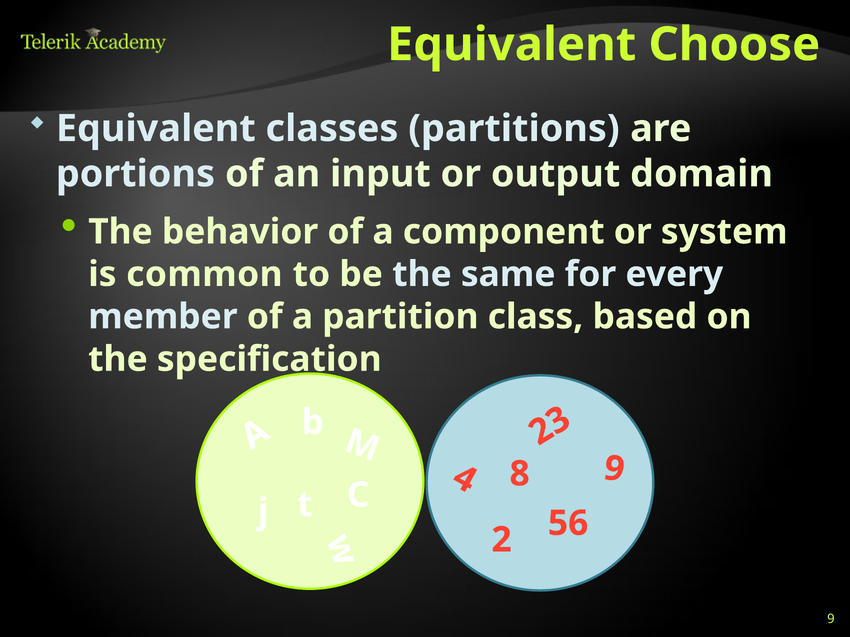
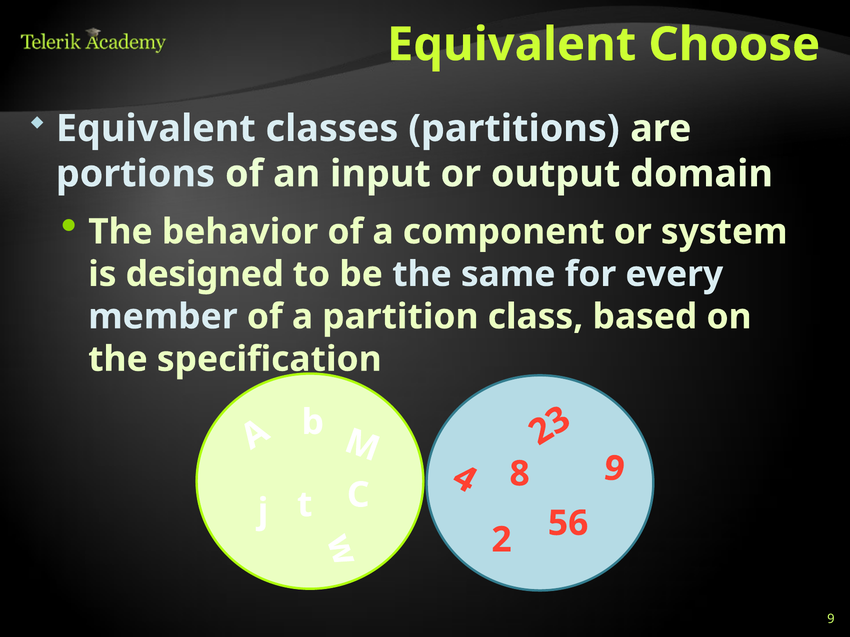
common: common -> designed
